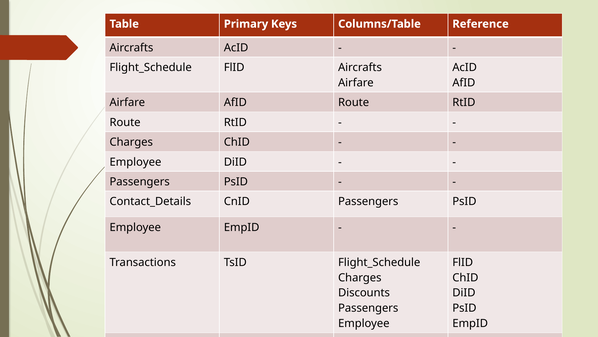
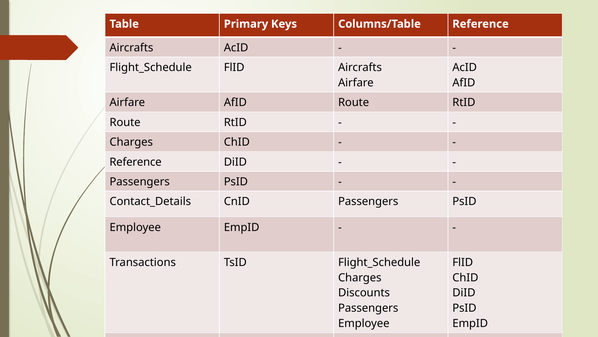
Employee at (135, 162): Employee -> Reference
